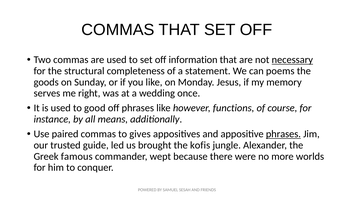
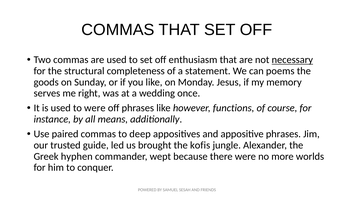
information: information -> enthusiasm
to good: good -> were
gives: gives -> deep
phrases at (283, 134) underline: present -> none
famous: famous -> hyphen
